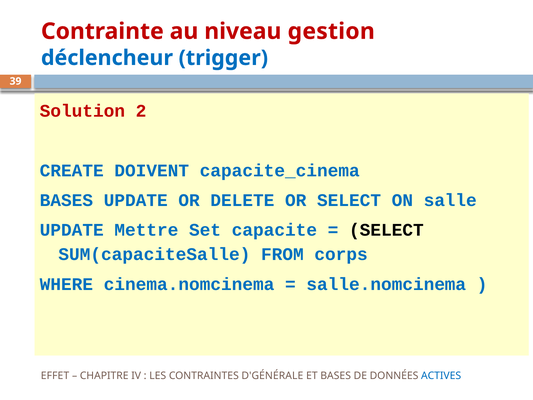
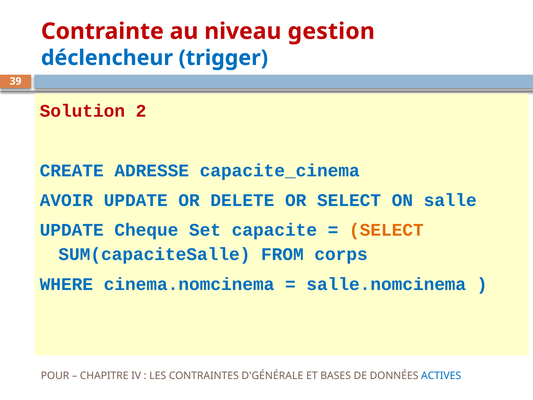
DOIVENT: DOIVENT -> ADRESSE
BASES at (66, 200): BASES -> AVOIR
Mettre: Mettre -> Cheque
SELECT at (386, 230) colour: black -> orange
EFFET: EFFET -> POUR
